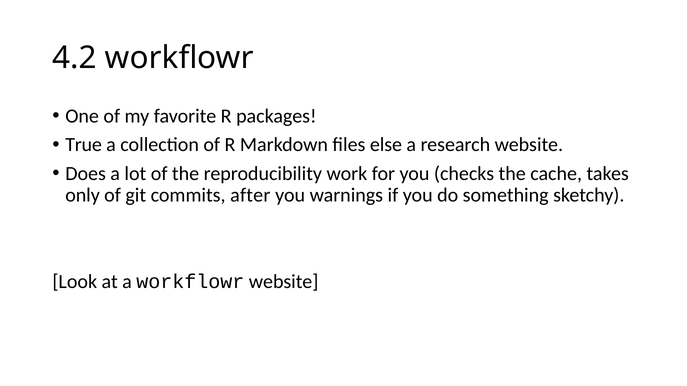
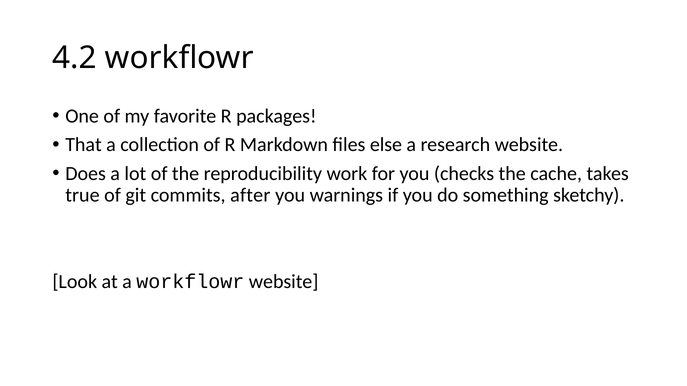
True: True -> That
only: only -> true
